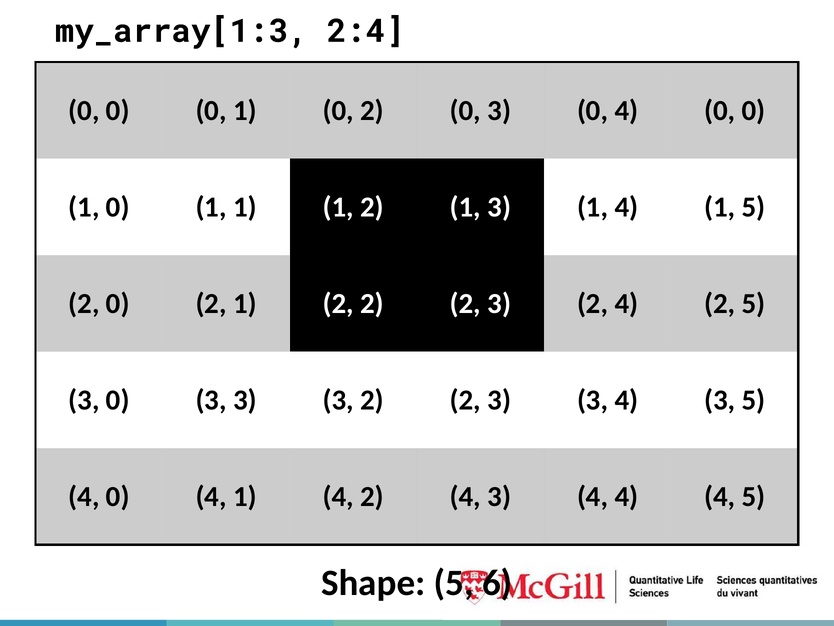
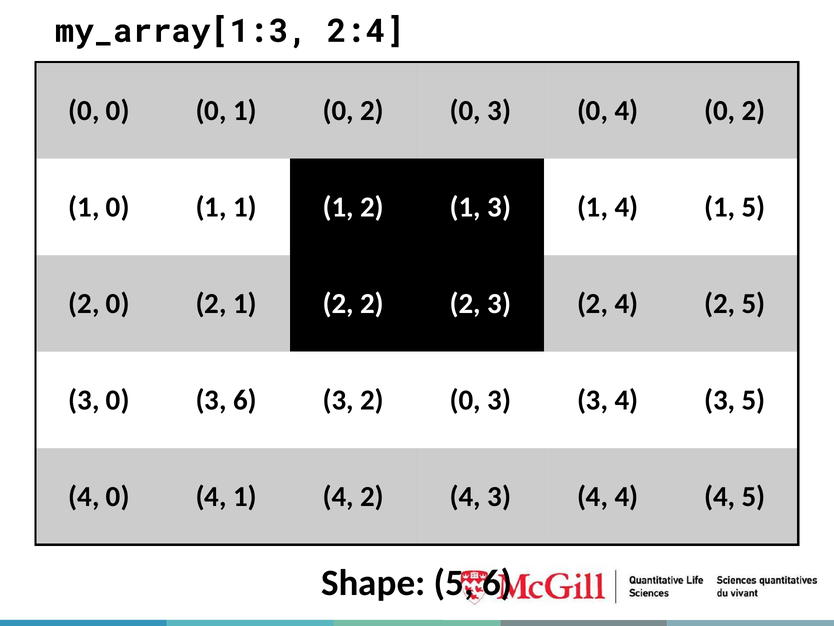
4 0 0: 0 -> 2
0 3 3: 3 -> 6
3 2 2: 2 -> 0
